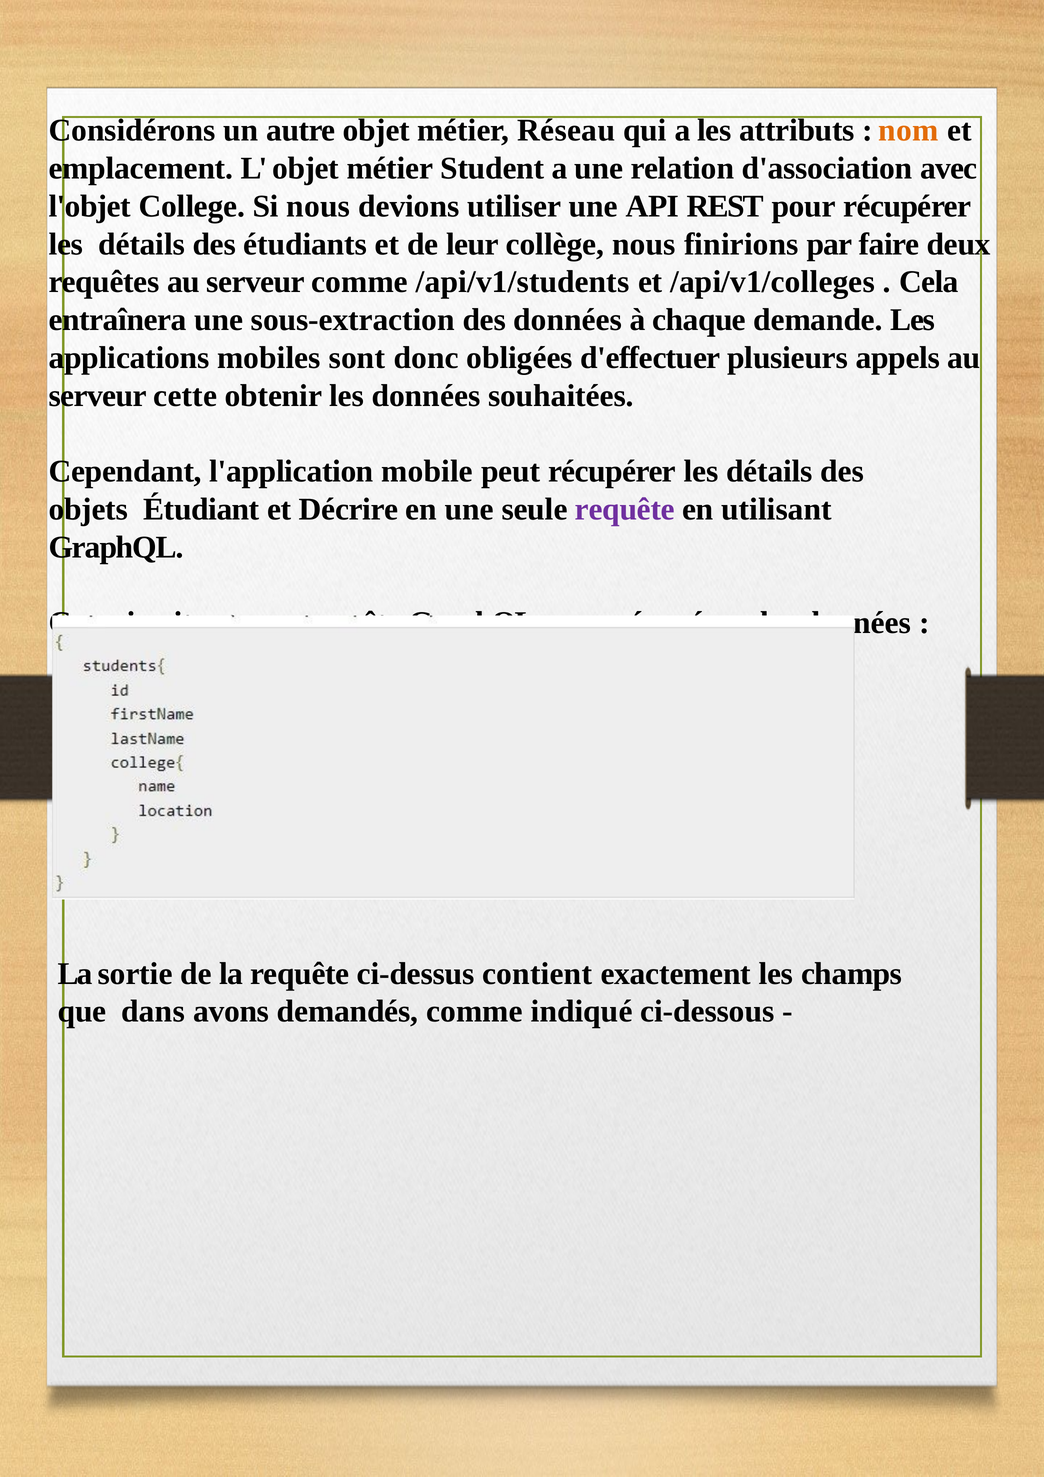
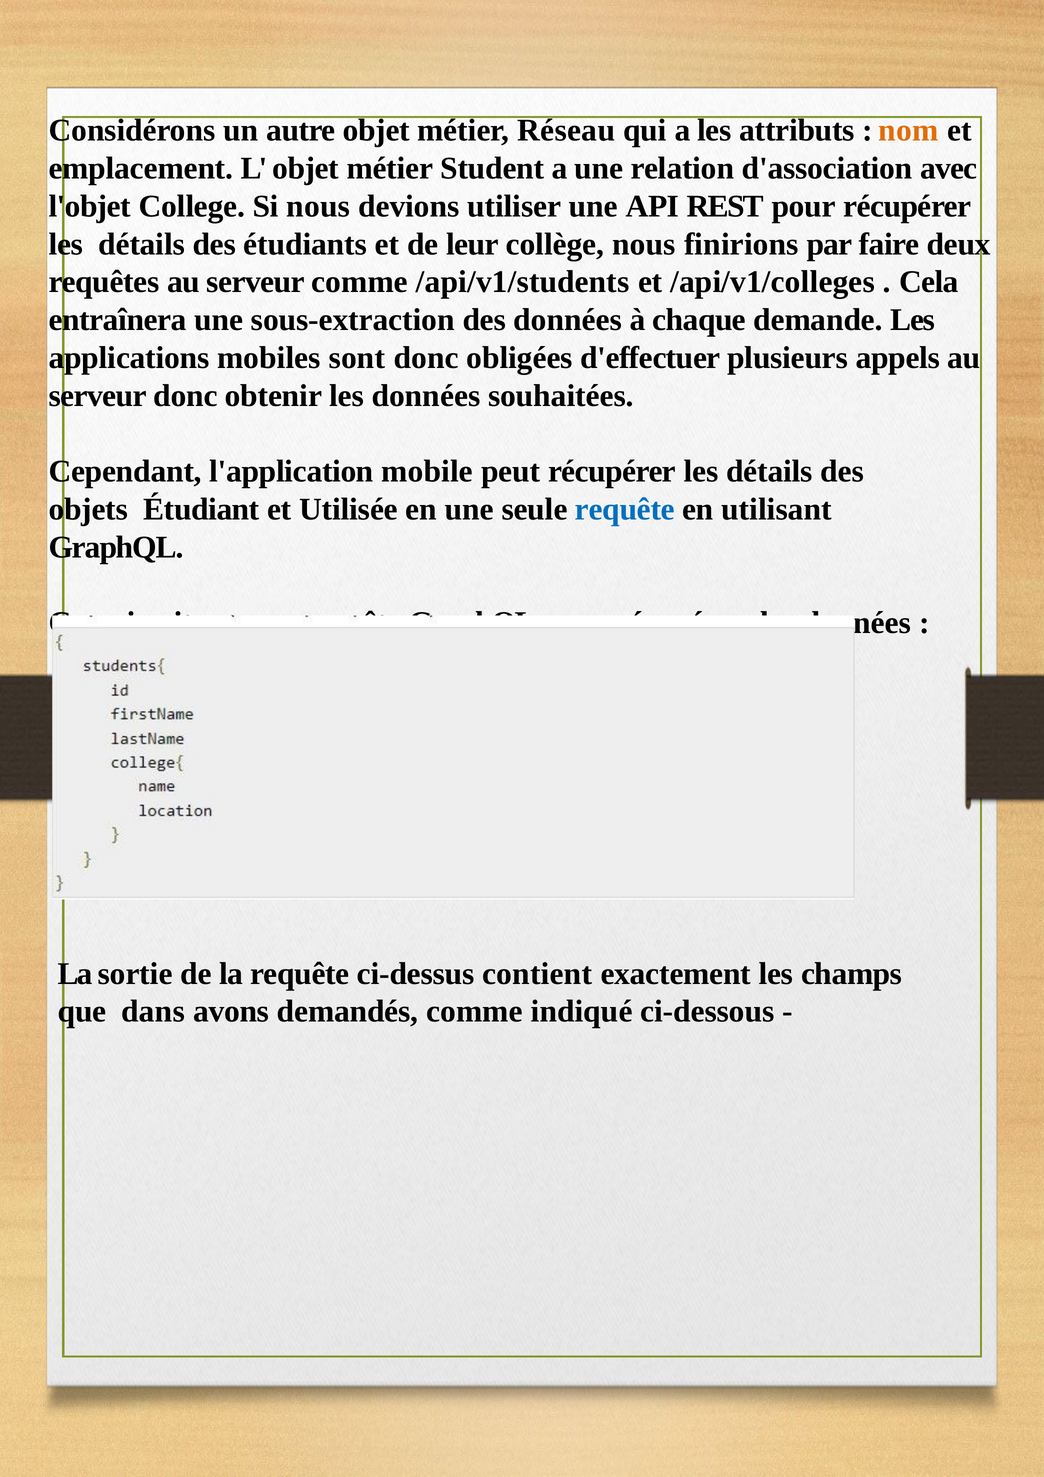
serveur cette: cette -> donc
Décrire: Décrire -> Utilisée
requête at (625, 509) colour: purple -> blue
